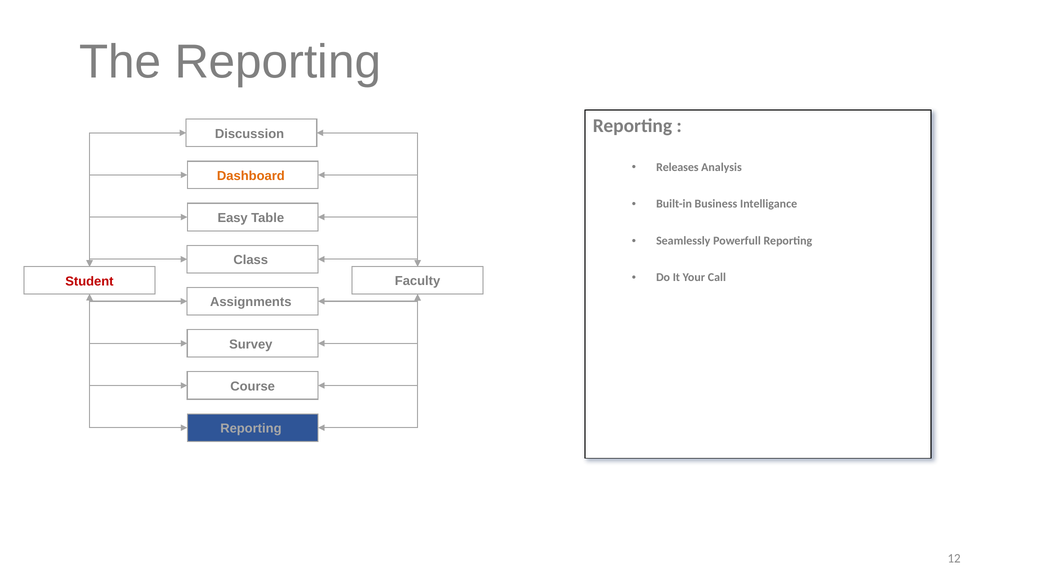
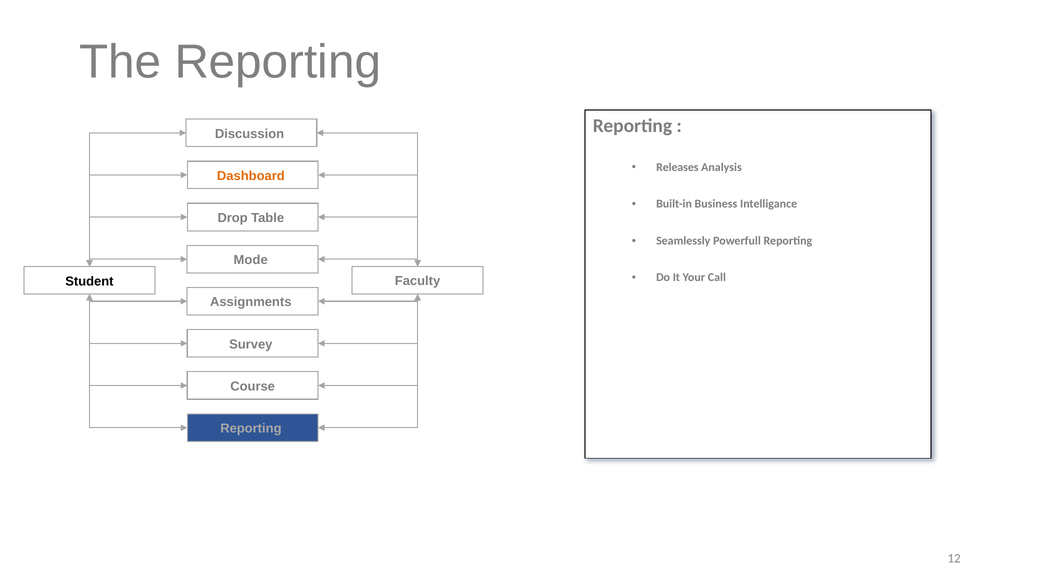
Easy: Easy -> Drop
Class: Class -> Mode
Student colour: red -> black
